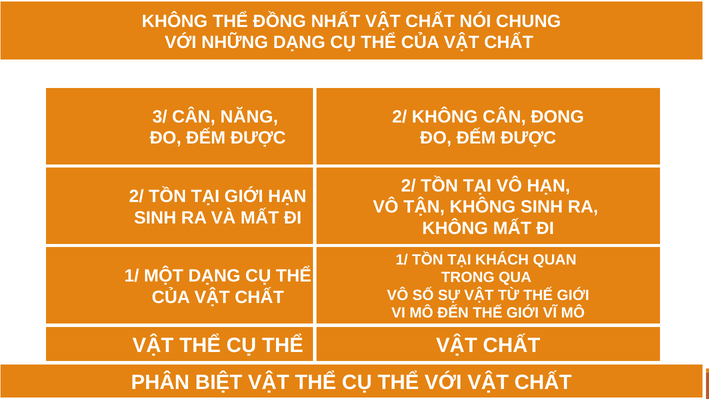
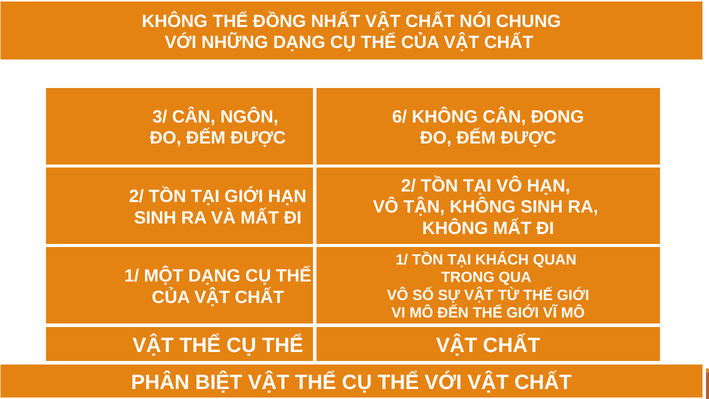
NĂNG: NĂNG -> NGÔN
2/ at (400, 117): 2/ -> 6/
